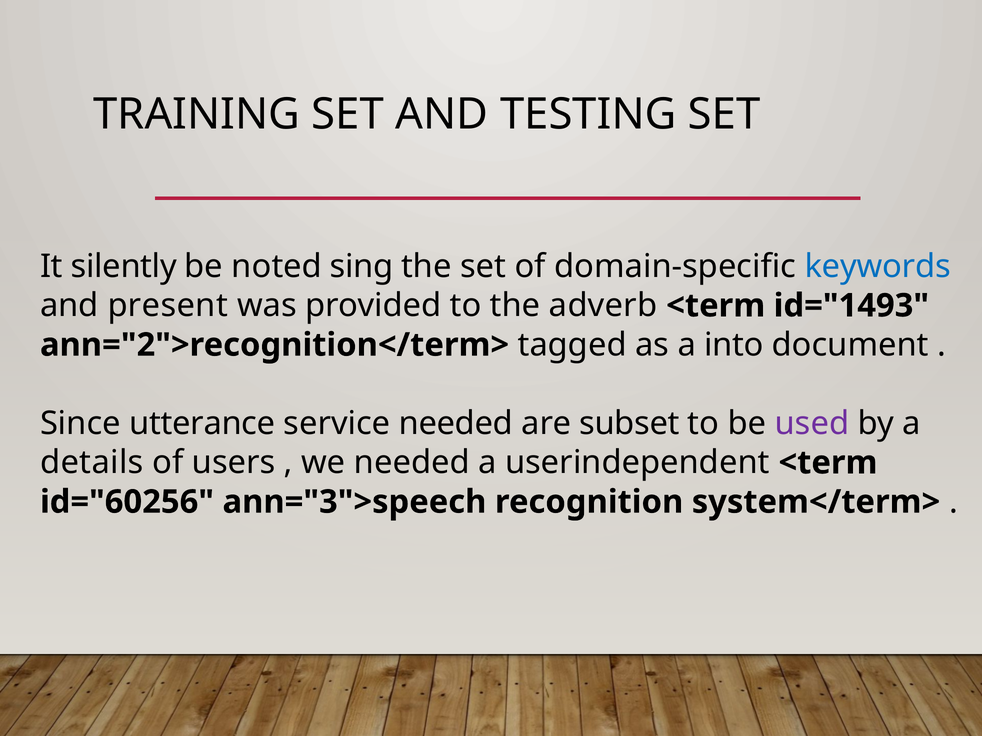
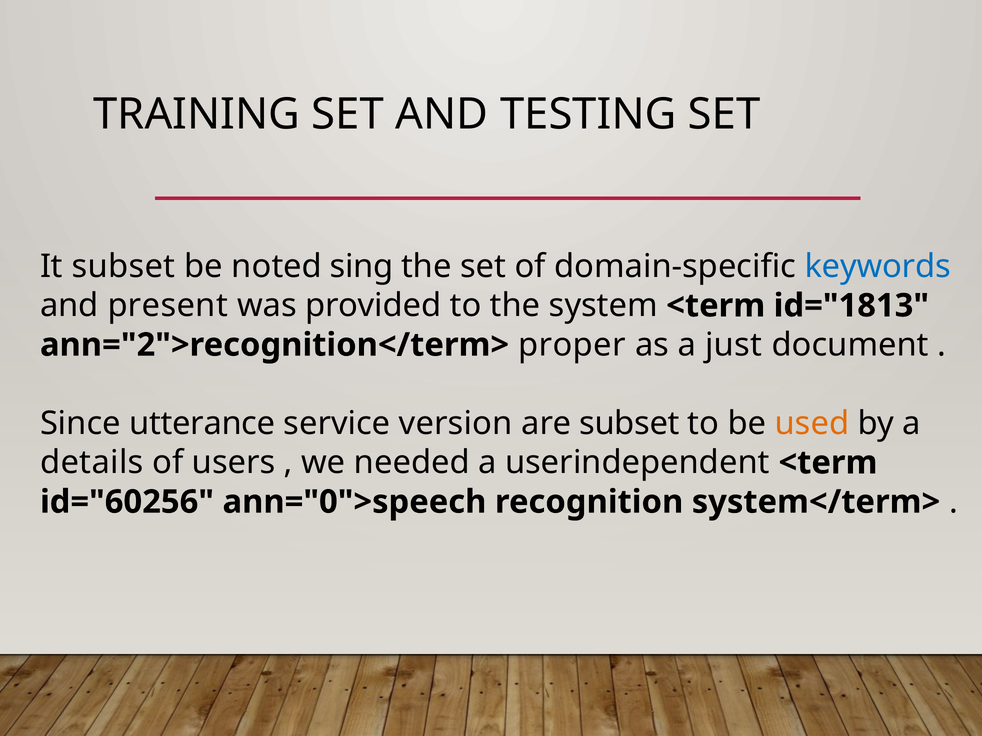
It silently: silently -> subset
adverb: adverb -> system
id="1493: id="1493 -> id="1813
tagged: tagged -> proper
into: into -> just
service needed: needed -> version
used colour: purple -> orange
ann="3">speech: ann="3">speech -> ann="0">speech
